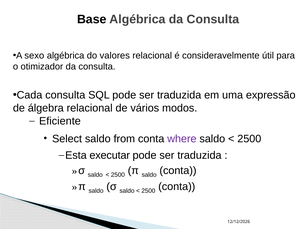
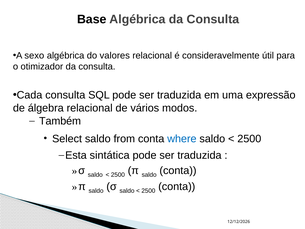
Eficiente: Eficiente -> Também
where colour: purple -> blue
executar: executar -> sintática
